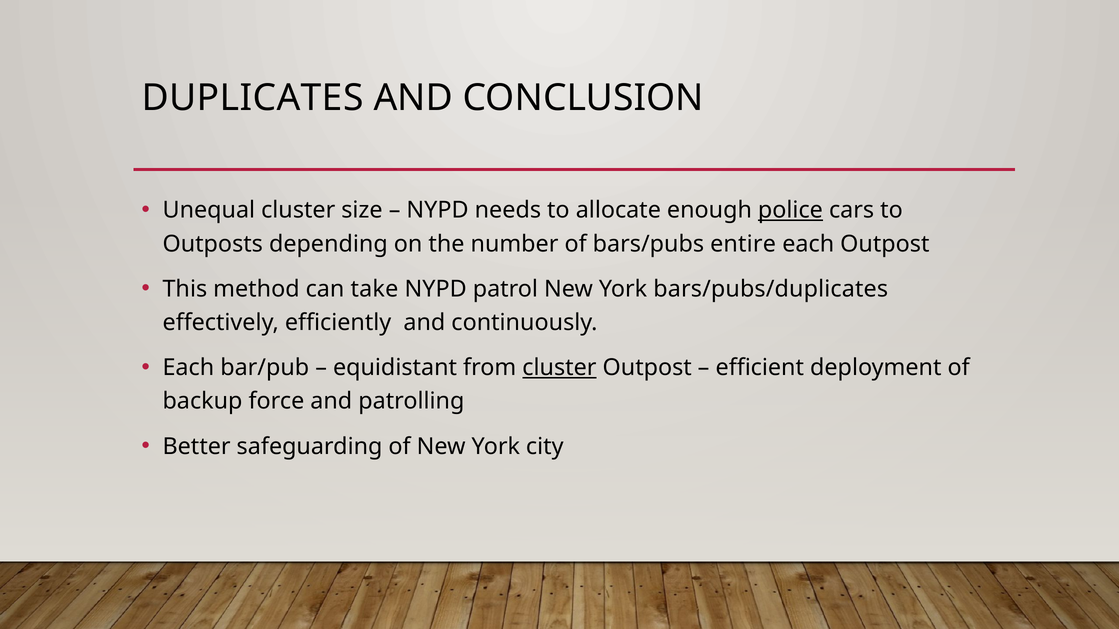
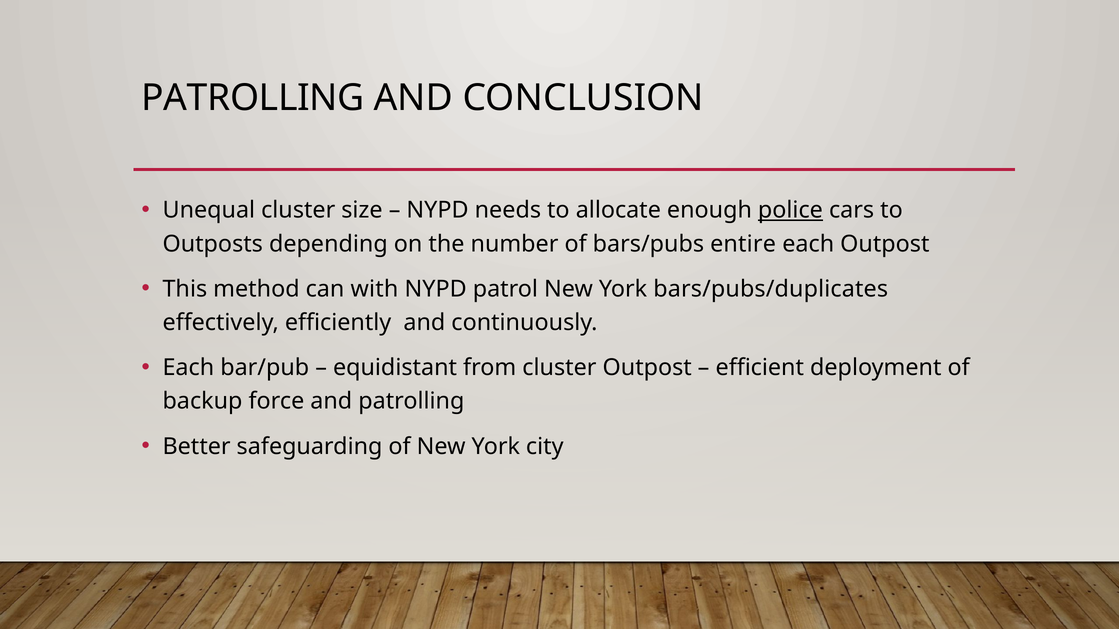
DUPLICATES at (253, 98): DUPLICATES -> PATROLLING
take: take -> with
cluster at (559, 368) underline: present -> none
